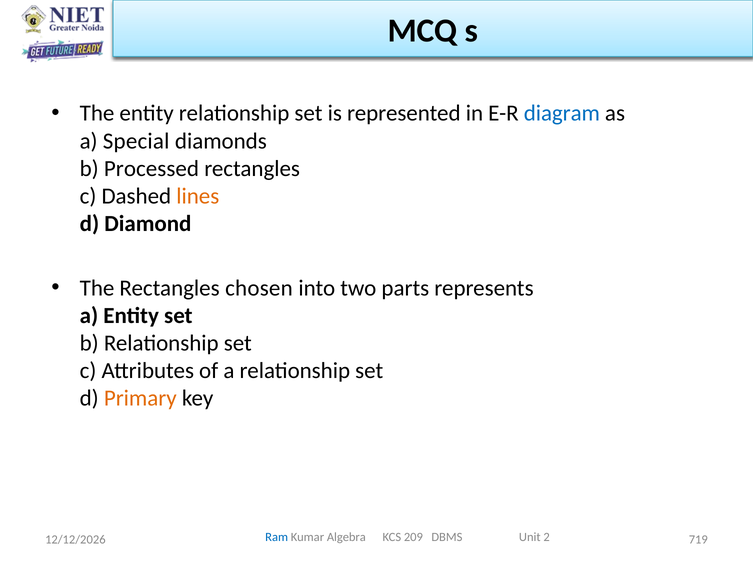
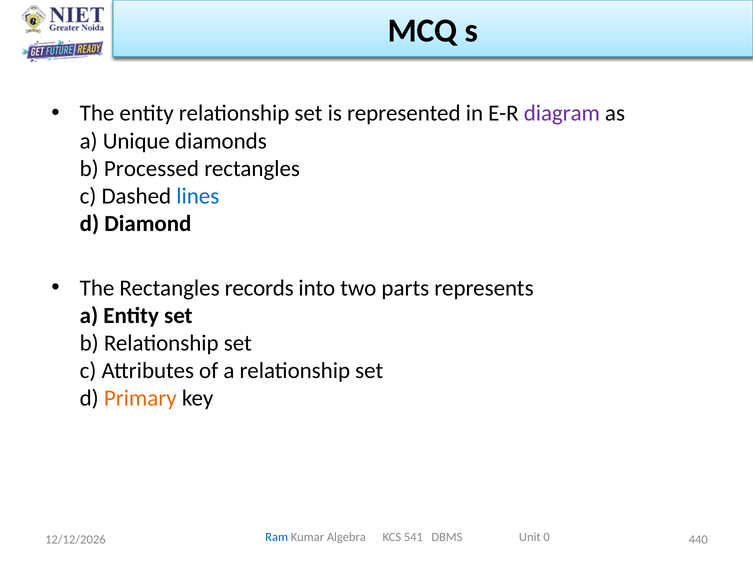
diagram colour: blue -> purple
Special: Special -> Unique
lines colour: orange -> blue
chosen: chosen -> records
209: 209 -> 541
2: 2 -> 0
719: 719 -> 440
